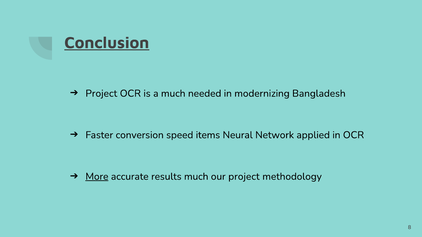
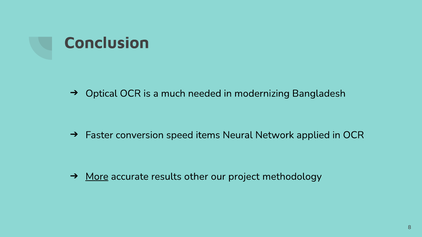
Conclusion underline: present -> none
Project at (101, 94): Project -> Optical
results much: much -> other
